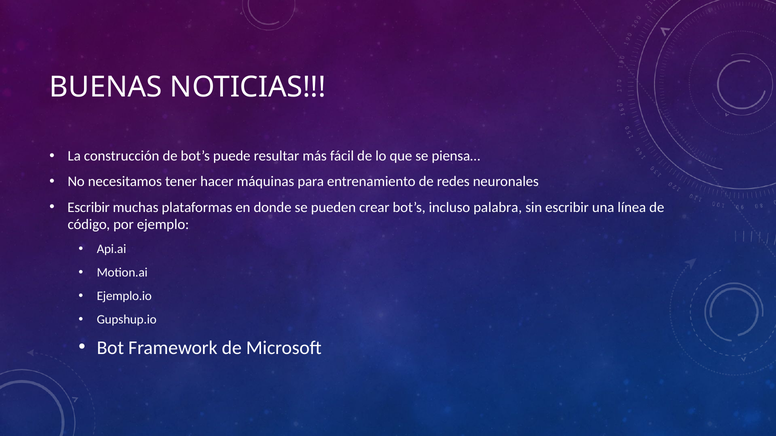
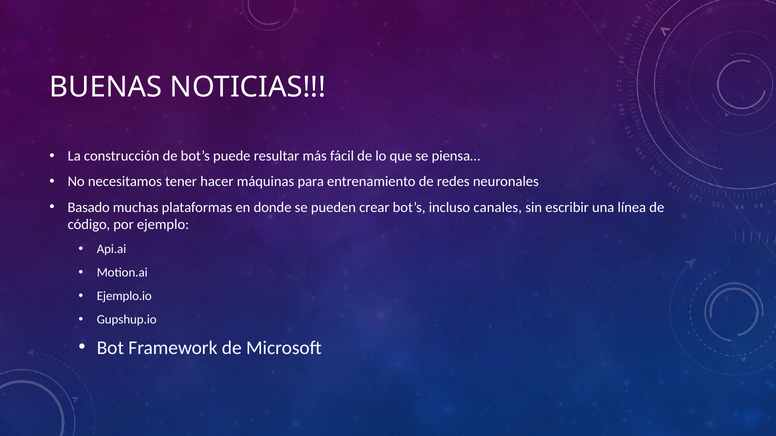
Escribir at (89, 207): Escribir -> Basado
palabra: palabra -> canales
